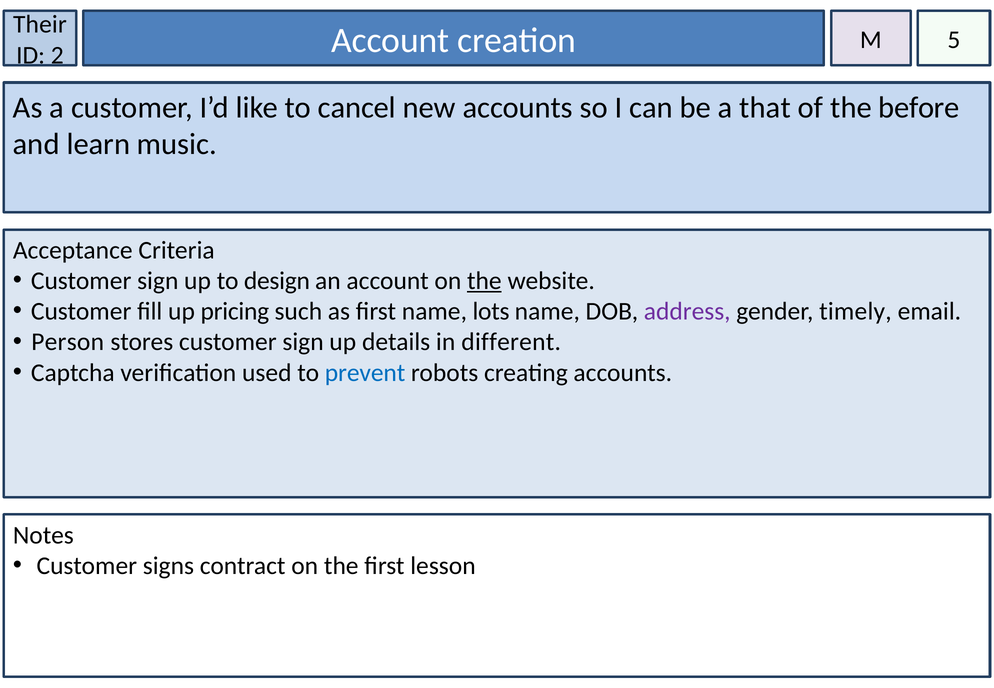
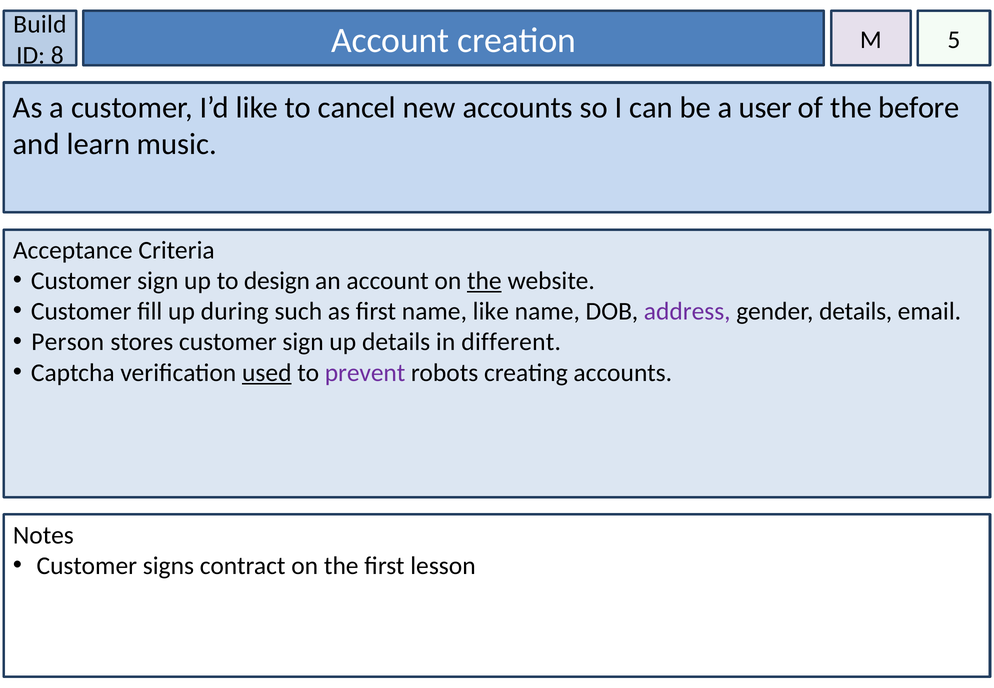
Their: Their -> Build
2: 2 -> 8
that: that -> user
pricing: pricing -> during
name lots: lots -> like
gender timely: timely -> details
used underline: none -> present
prevent colour: blue -> purple
